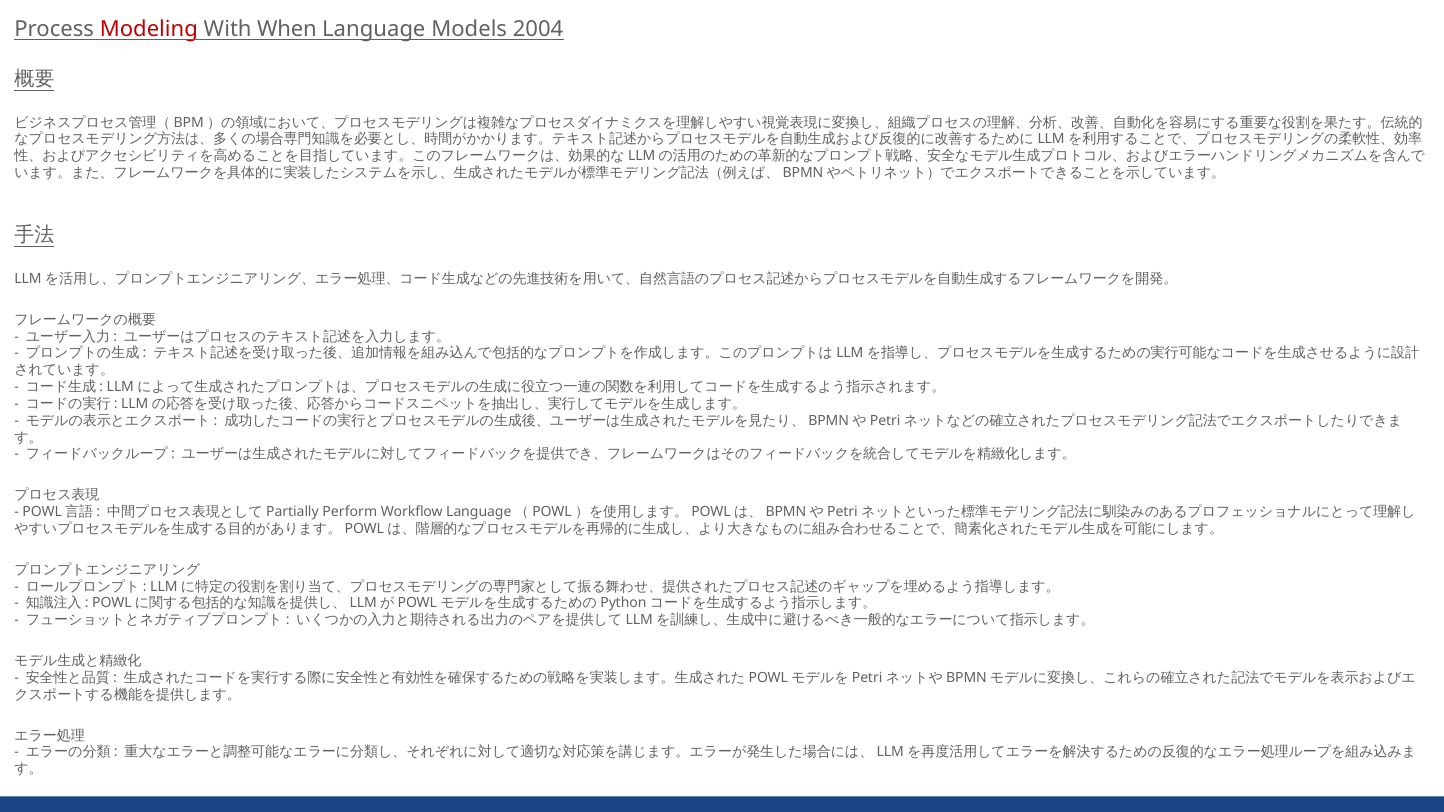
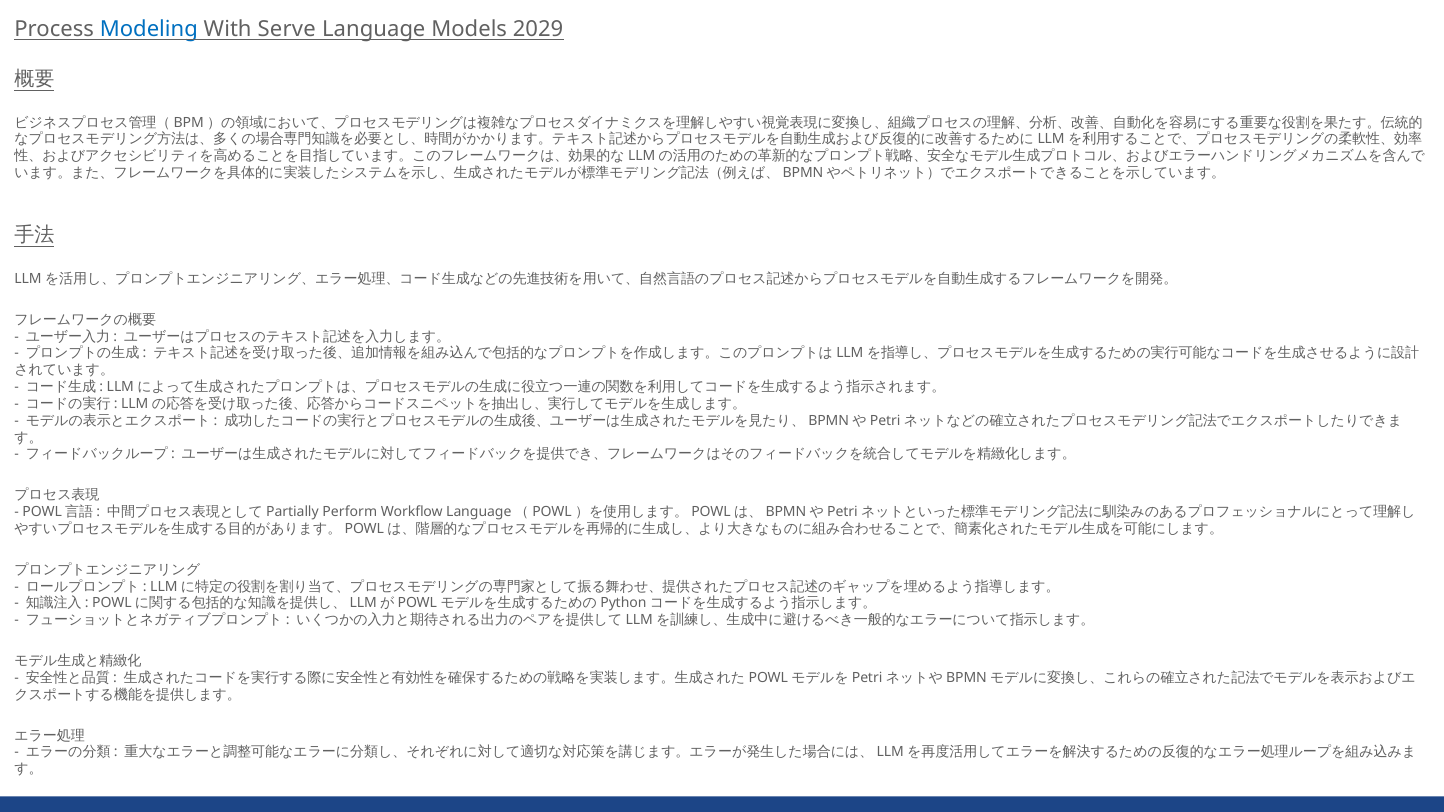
Modeling colour: red -> blue
When: When -> Serve
2004: 2004 -> 2029
